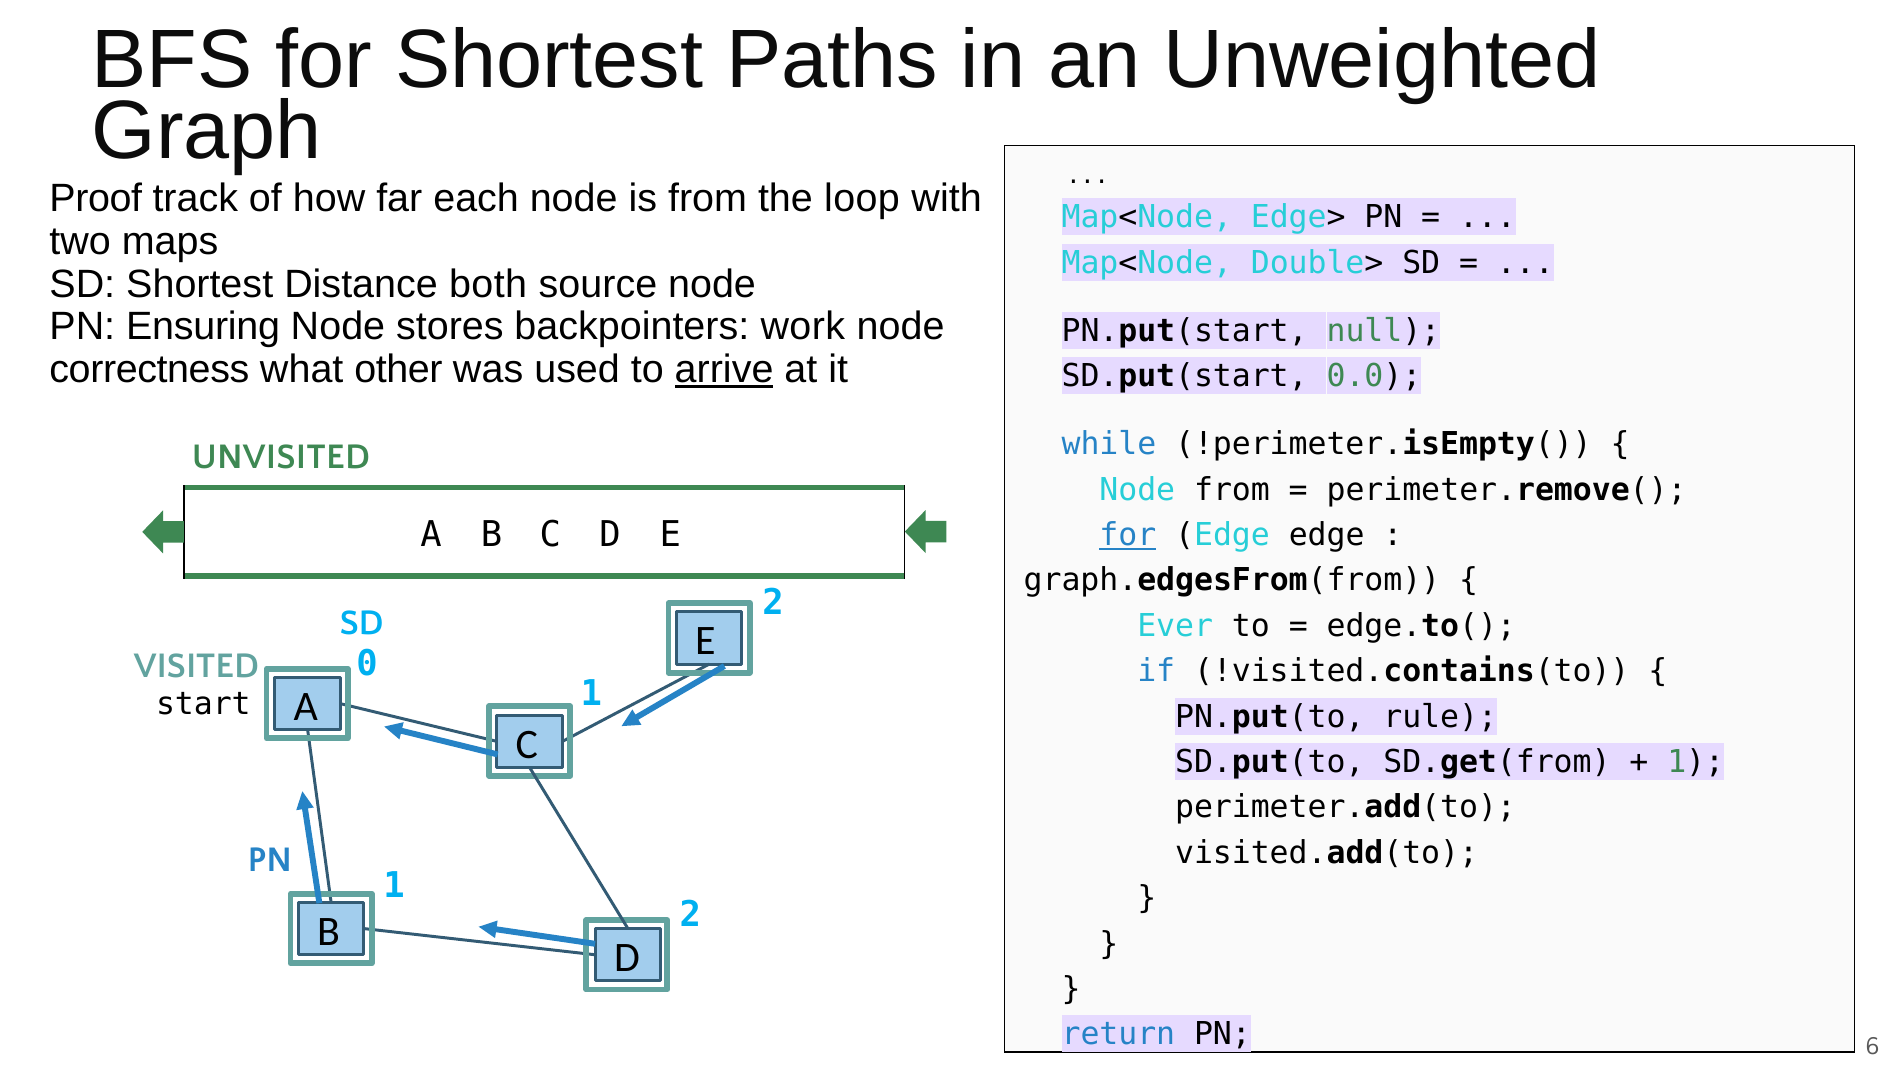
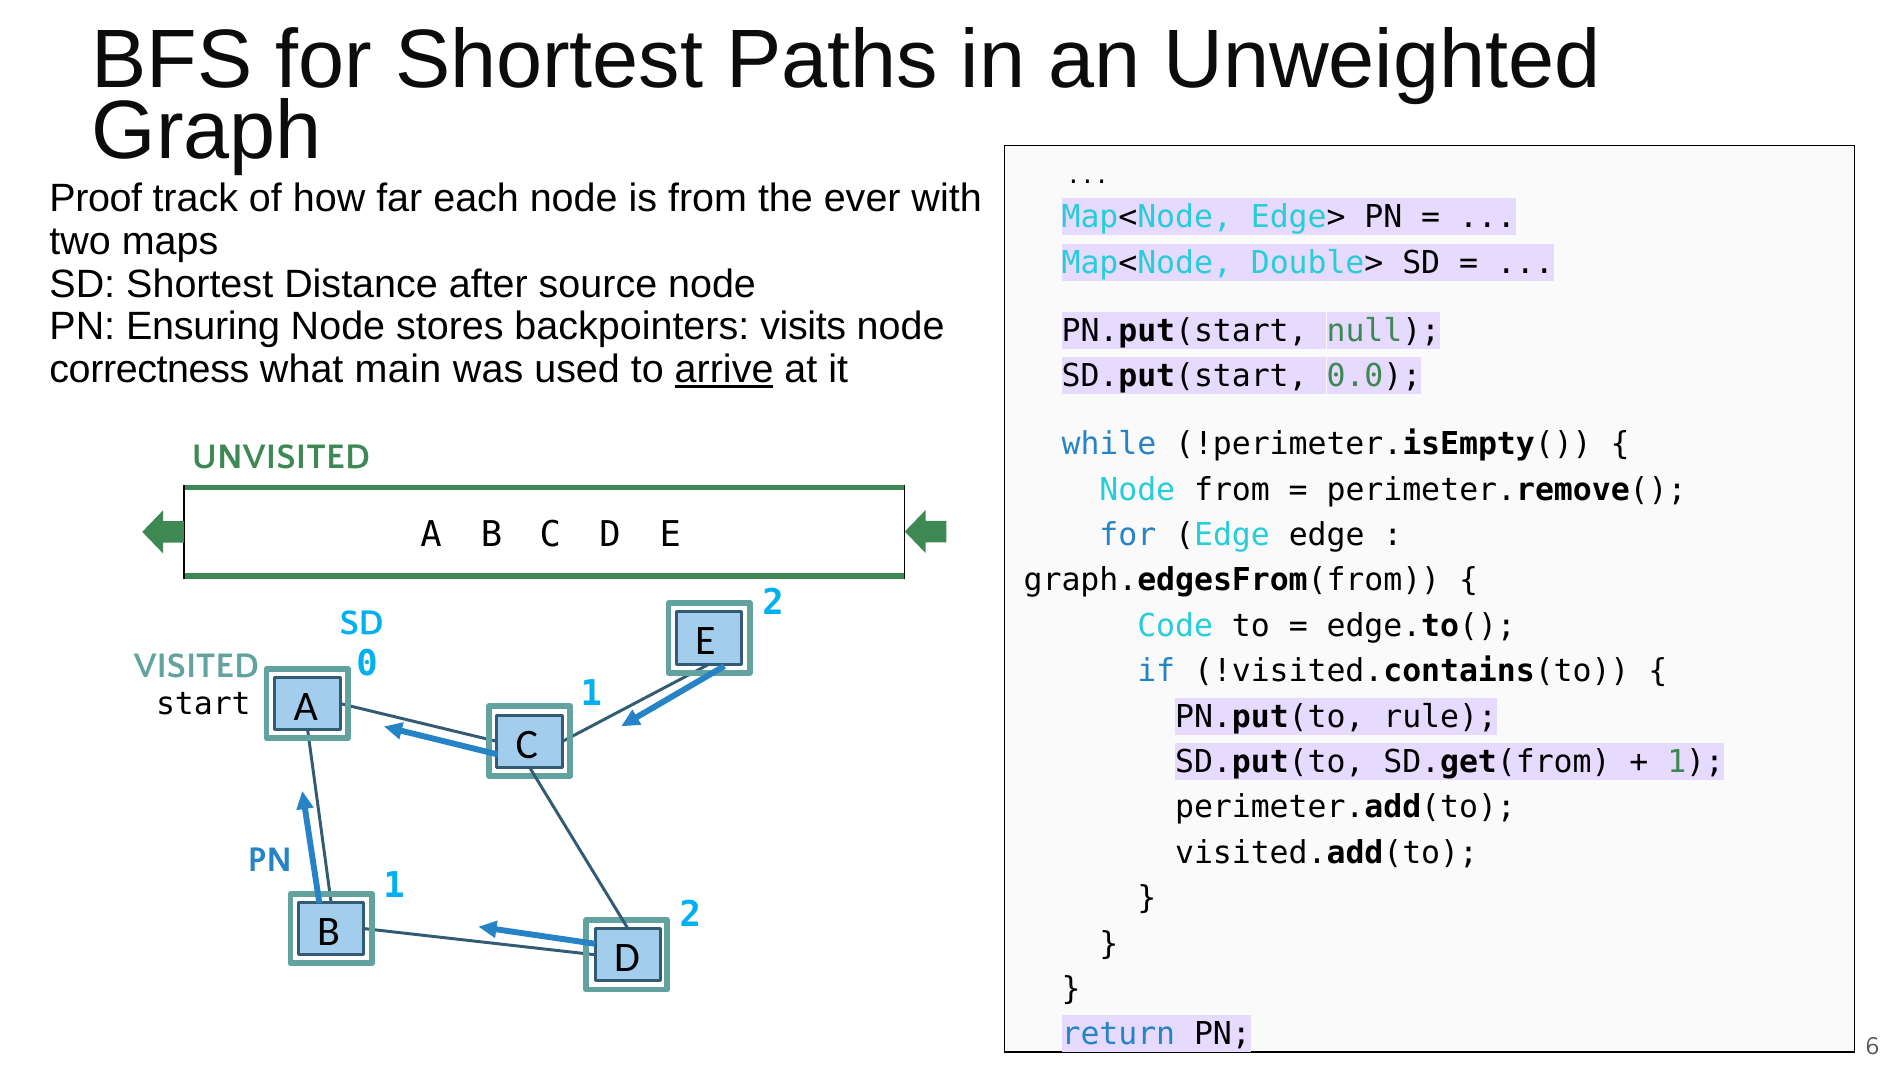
loop: loop -> ever
both: both -> after
work: work -> visits
other: other -> main
for at (1128, 535) underline: present -> none
Ever: Ever -> Code
